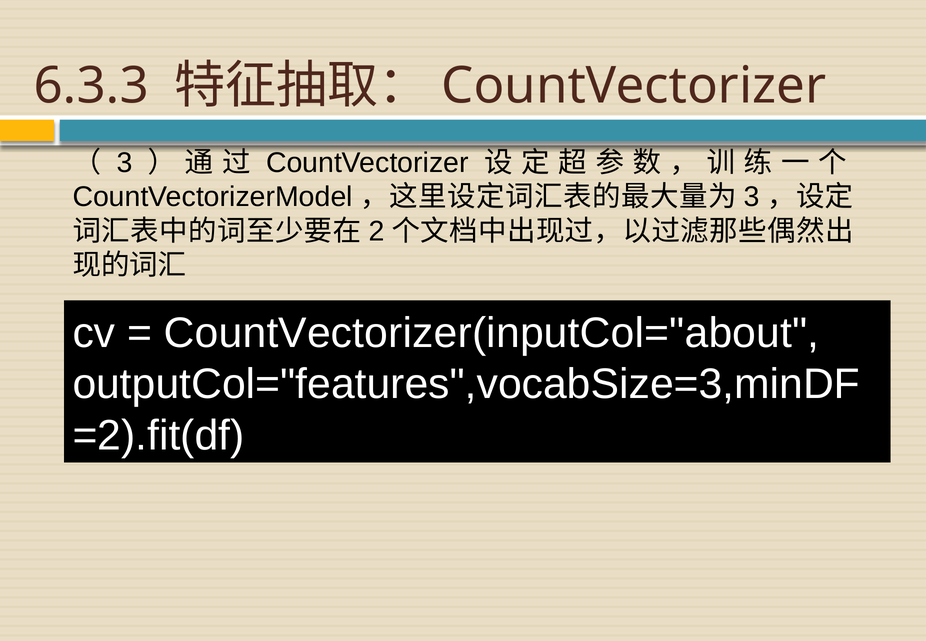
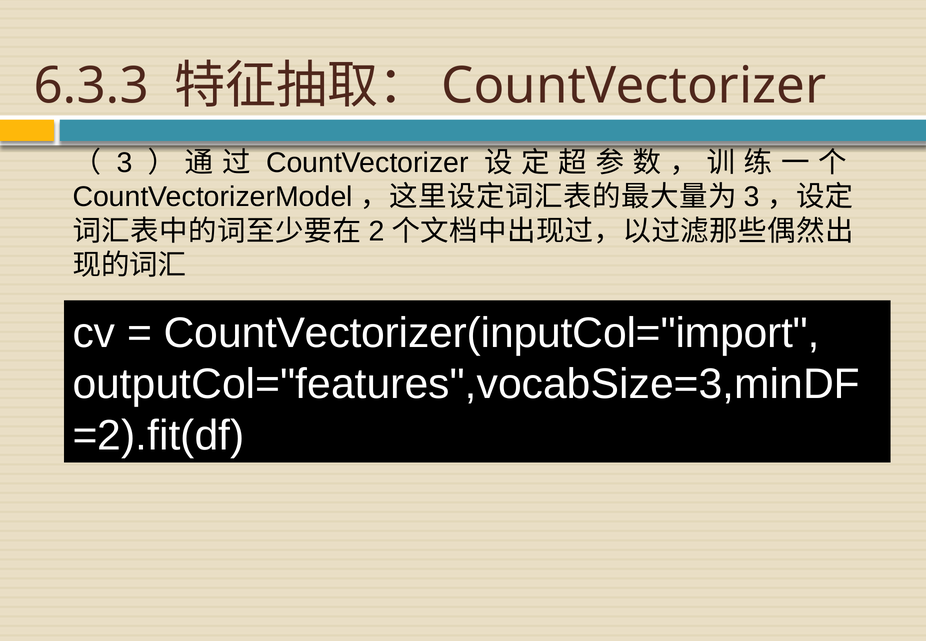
CountVectorizer(inputCol="about: CountVectorizer(inputCol="about -> CountVectorizer(inputCol="import
